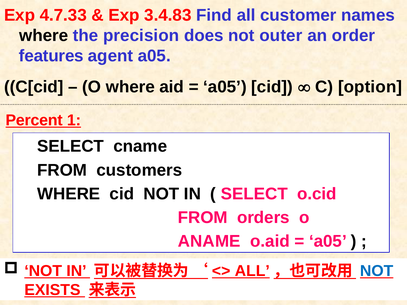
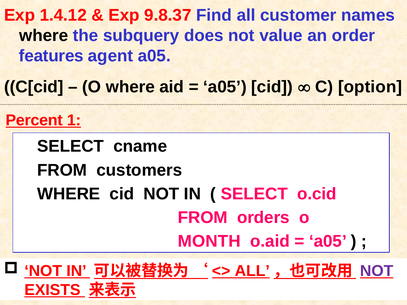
4.7.33: 4.7.33 -> 1.4.12
3.4.83: 3.4.83 -> 9.8.37
precision: precision -> subquery
outer: outer -> value
ANAME: ANAME -> MONTH
NOT at (377, 271) colour: blue -> purple
